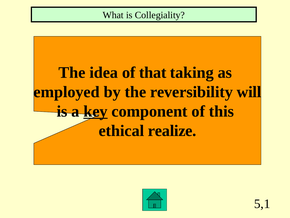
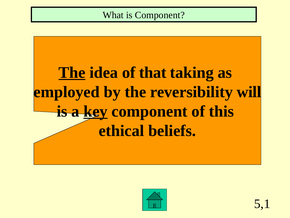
is Collegiality: Collegiality -> Component
The at (72, 72) underline: none -> present
realize: realize -> beliefs
